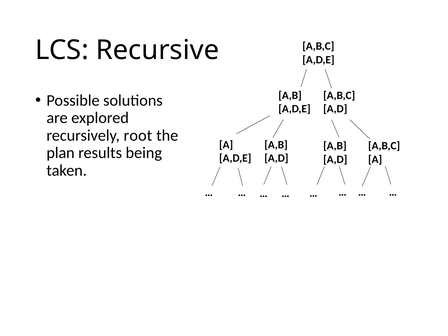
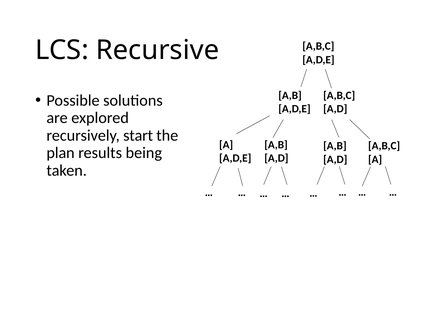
root: root -> start
